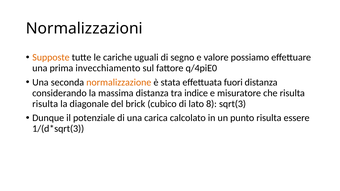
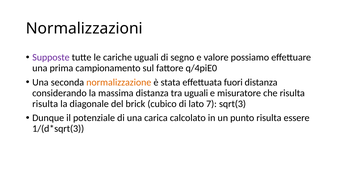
Supposte colour: orange -> purple
invecchiamento: invecchiamento -> campionamento
tra indice: indice -> uguali
8: 8 -> 7
